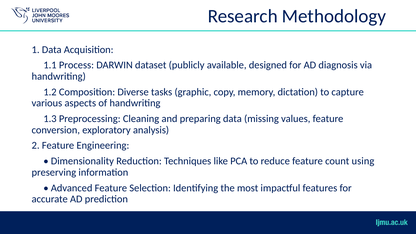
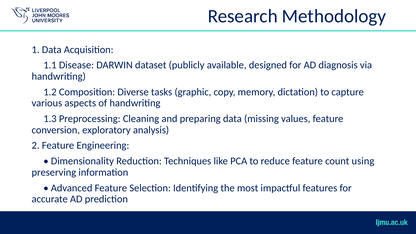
Process: Process -> Disease
